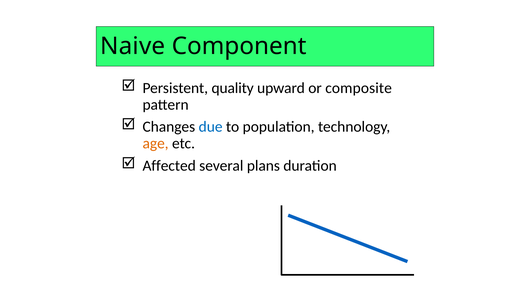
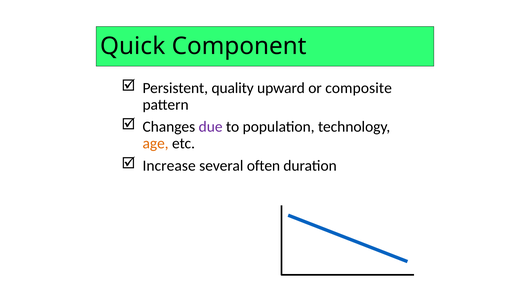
Naive: Naive -> Quick
due colour: blue -> purple
Affected: Affected -> Increase
plans: plans -> often
